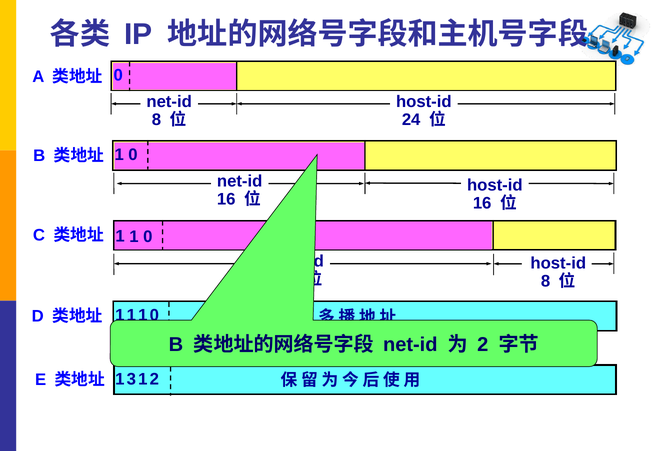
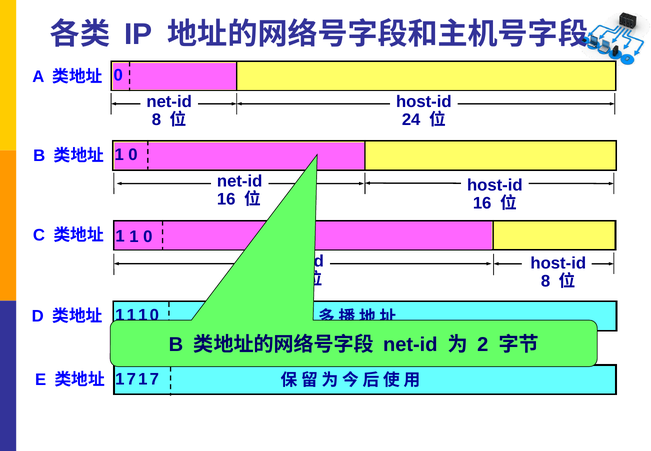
3 at (131, 379): 3 -> 7
2 at (154, 379): 2 -> 7
